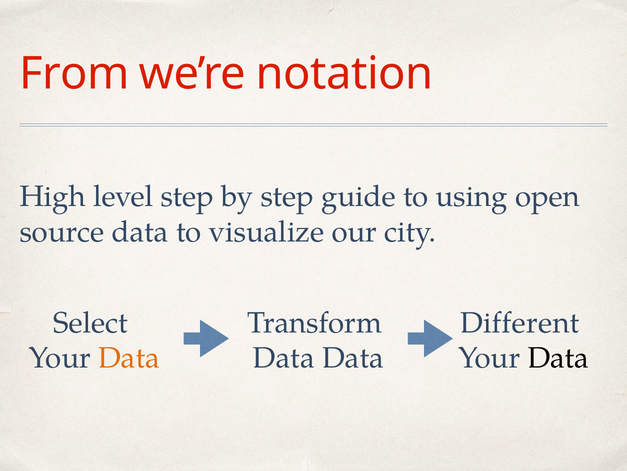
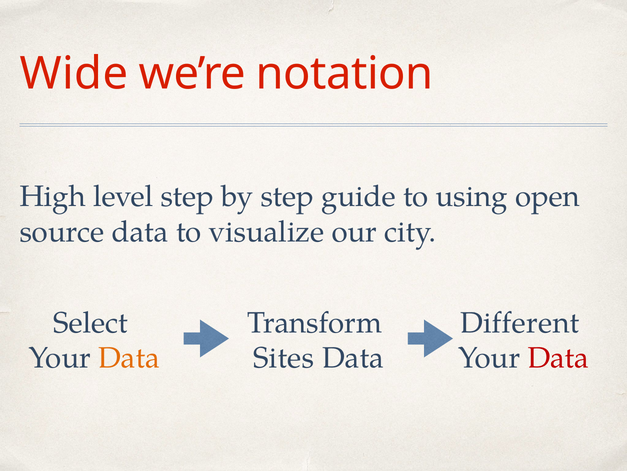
From: From -> Wide
Data at (284, 358): Data -> Sites
Data at (558, 358) colour: black -> red
